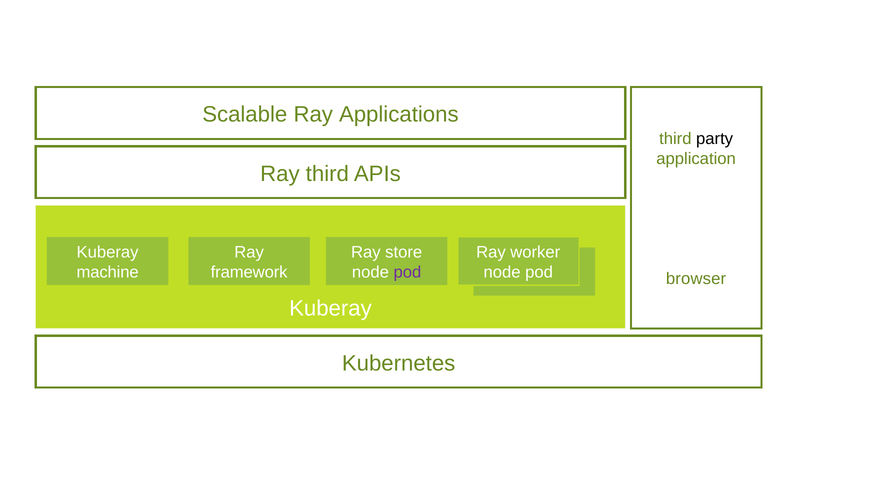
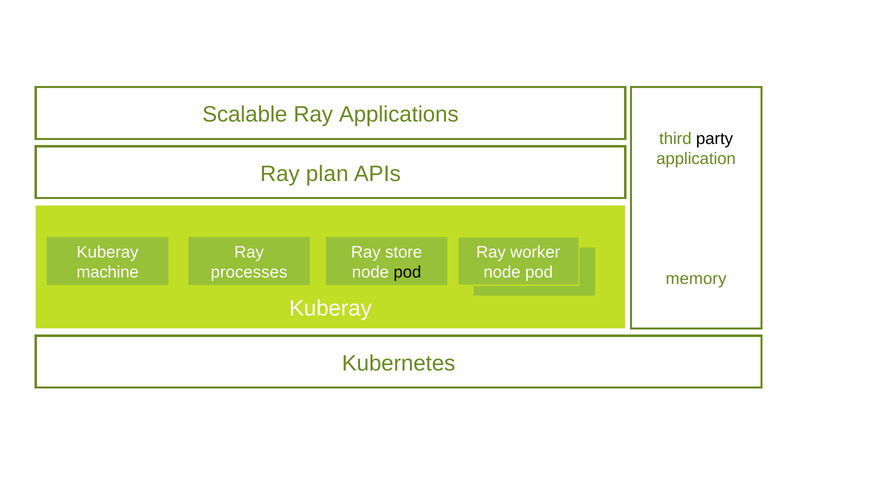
Ray third: third -> plan
framework: framework -> processes
pod at (407, 272) colour: purple -> black
browser: browser -> memory
